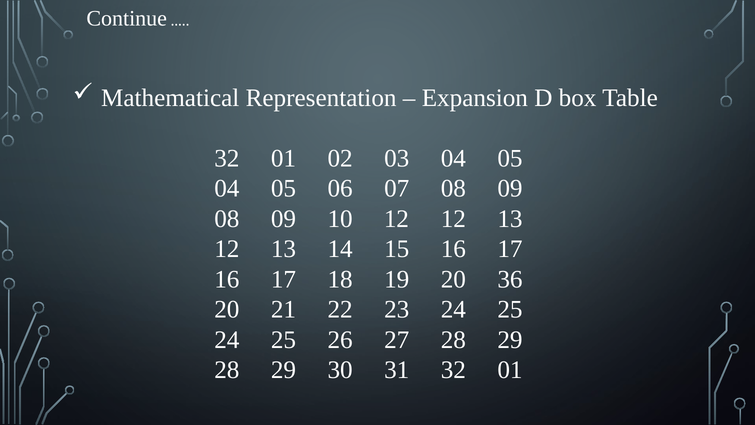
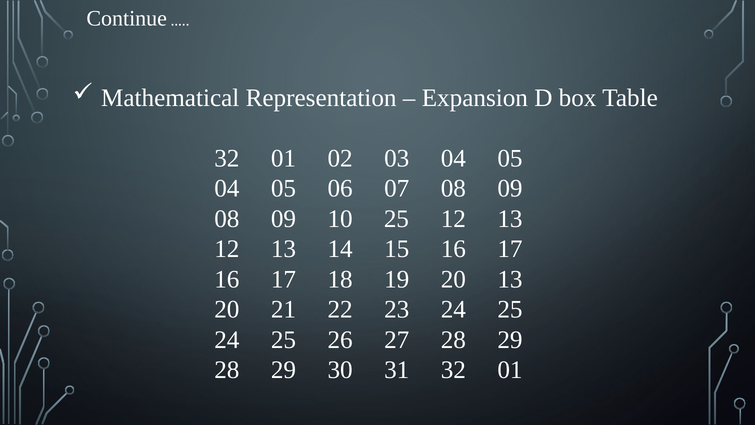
10 12: 12 -> 25
20 36: 36 -> 13
